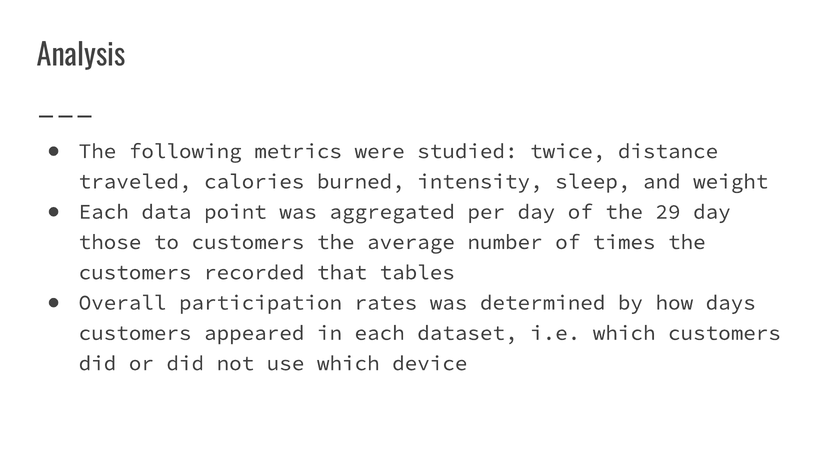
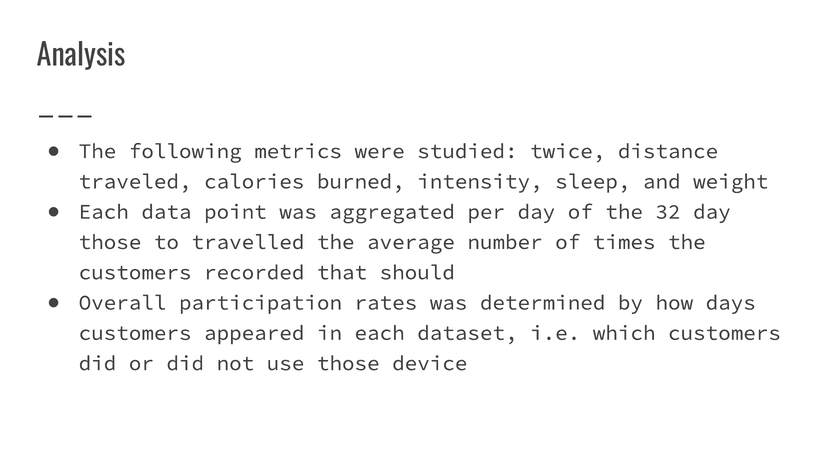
29: 29 -> 32
to customers: customers -> travelled
tables: tables -> should
use which: which -> those
